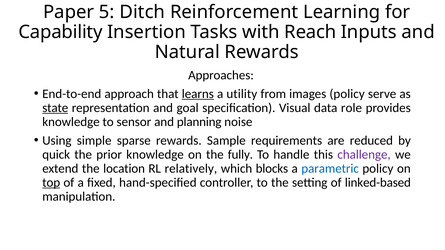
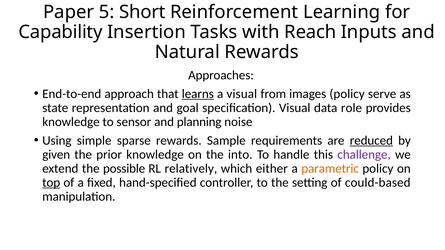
Ditch: Ditch -> Short
a utility: utility -> visual
state underline: present -> none
reduced underline: none -> present
quick: quick -> given
fully: fully -> into
location: location -> possible
blocks: blocks -> either
parametric colour: blue -> orange
linked-based: linked-based -> could-based
